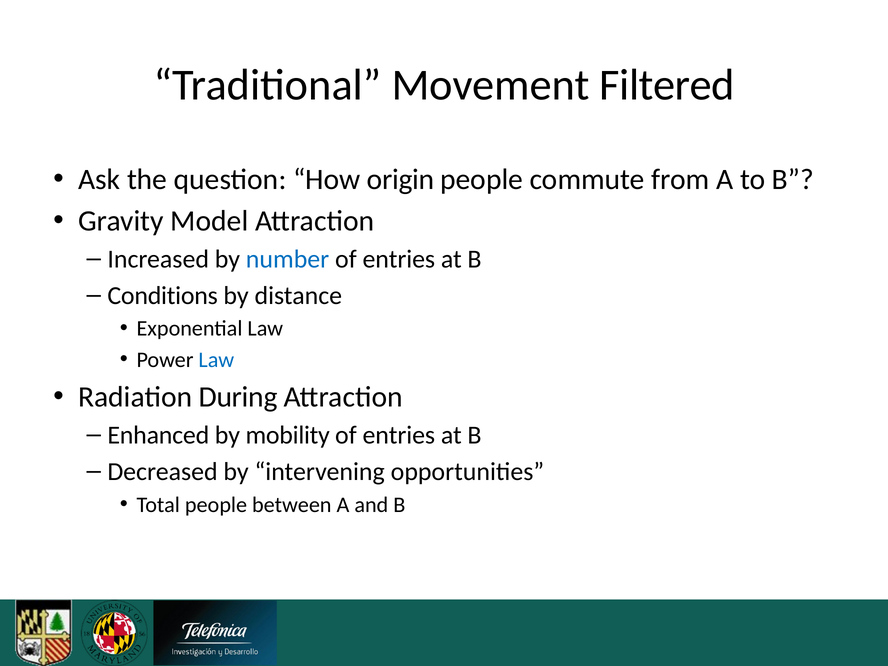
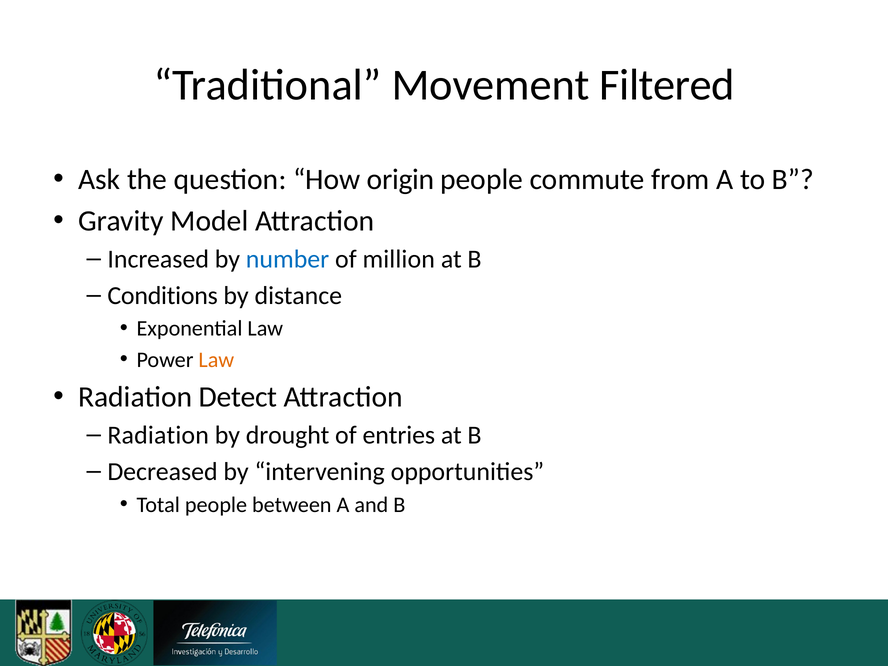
entries at (399, 259): entries -> million
Law at (216, 360) colour: blue -> orange
During: During -> Detect
Enhanced at (158, 435): Enhanced -> Radiation
mobility: mobility -> drought
